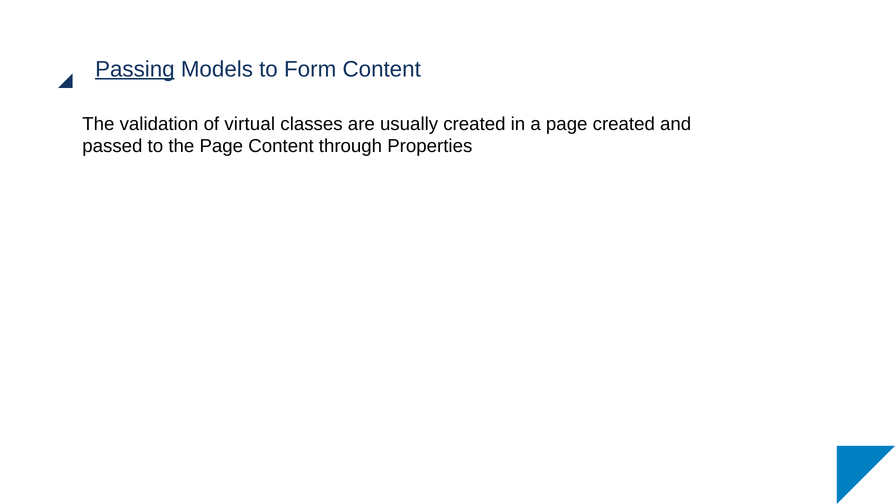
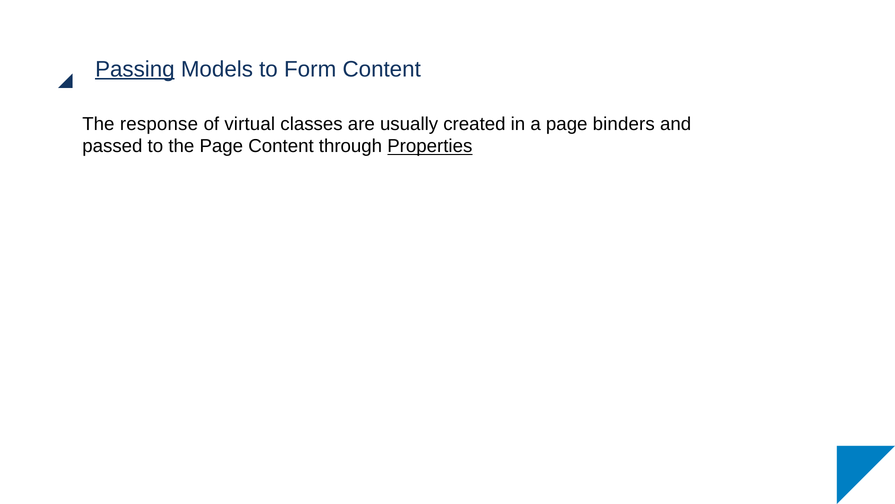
validation: validation -> response
page created: created -> binders
Properties underline: none -> present
